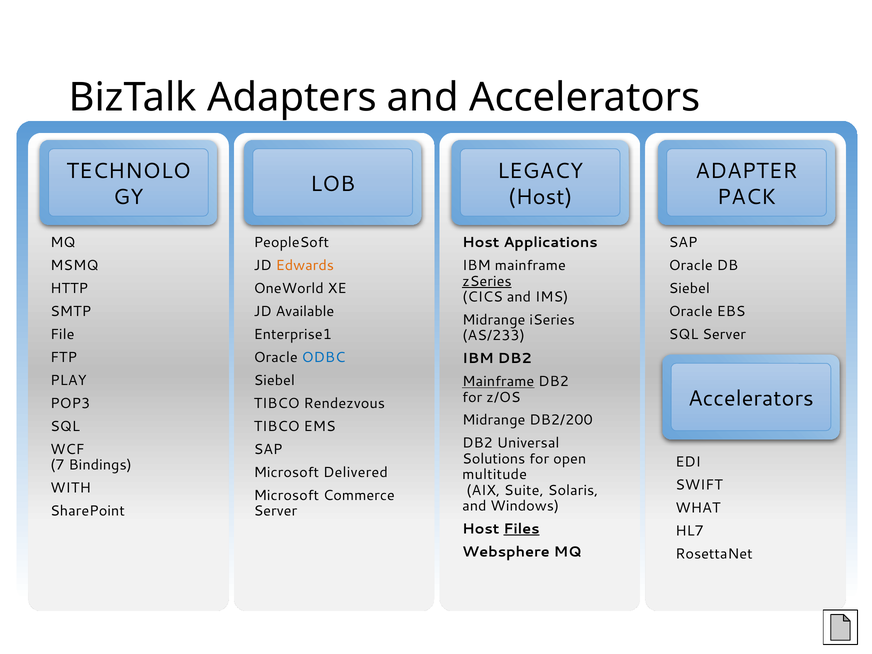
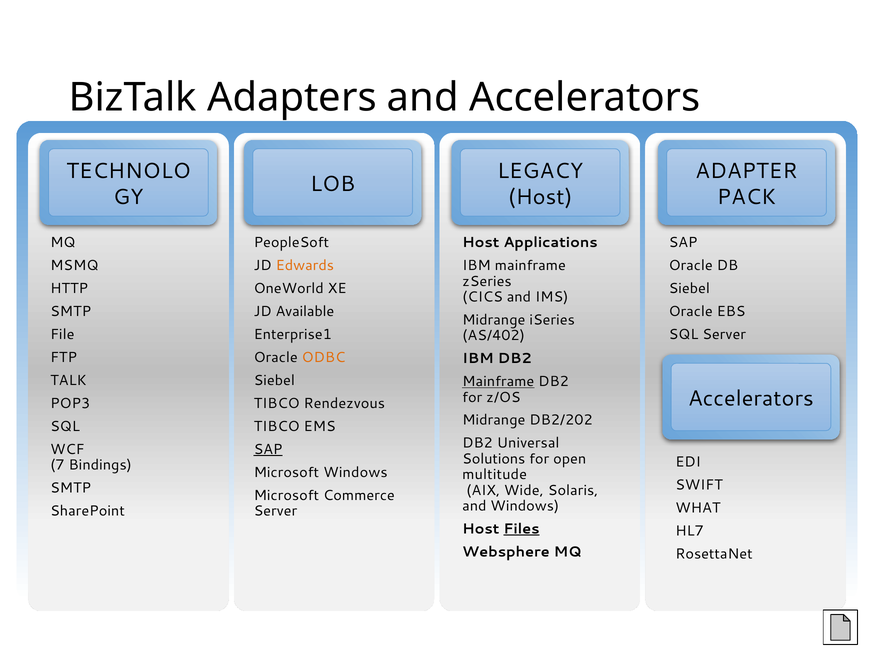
zSeries underline: present -> none
AS/233: AS/233 -> AS/402
ODBC colour: blue -> orange
PLAY: PLAY -> TALK
DB2/200: DB2/200 -> DB2/202
SAP at (268, 449) underline: none -> present
Microsoft Delivered: Delivered -> Windows
WITH at (71, 488): WITH -> SMTP
Suite: Suite -> Wide
